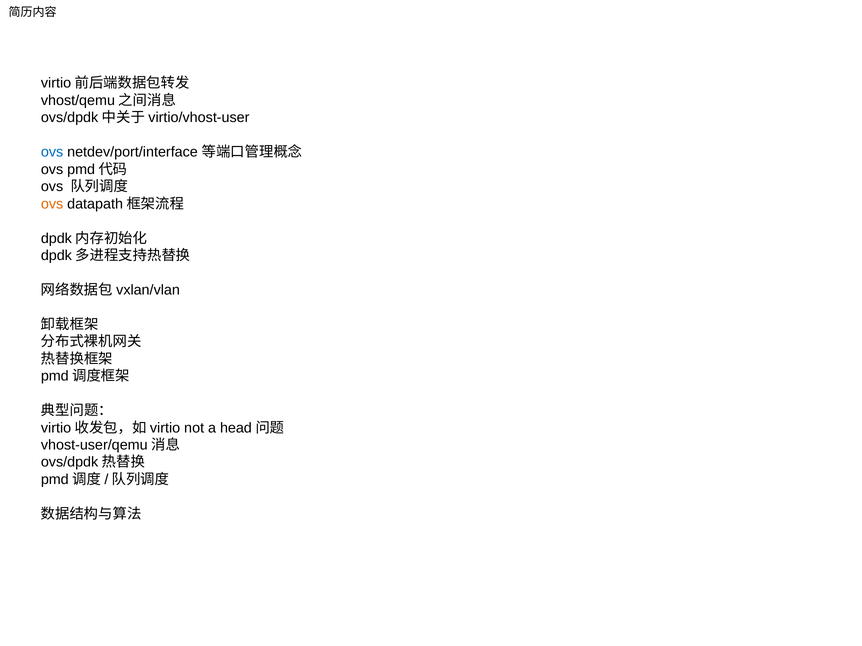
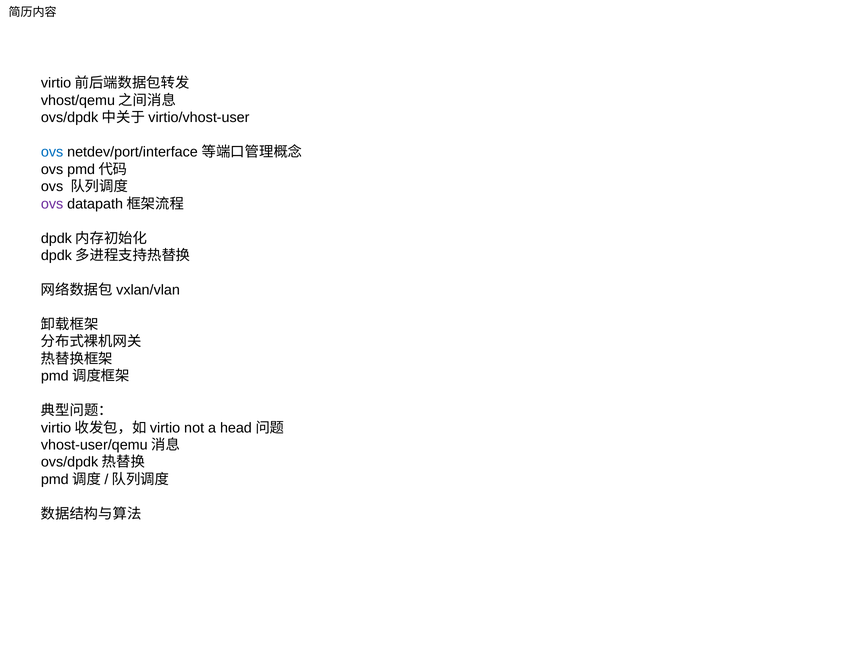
ovs at (52, 204) colour: orange -> purple
